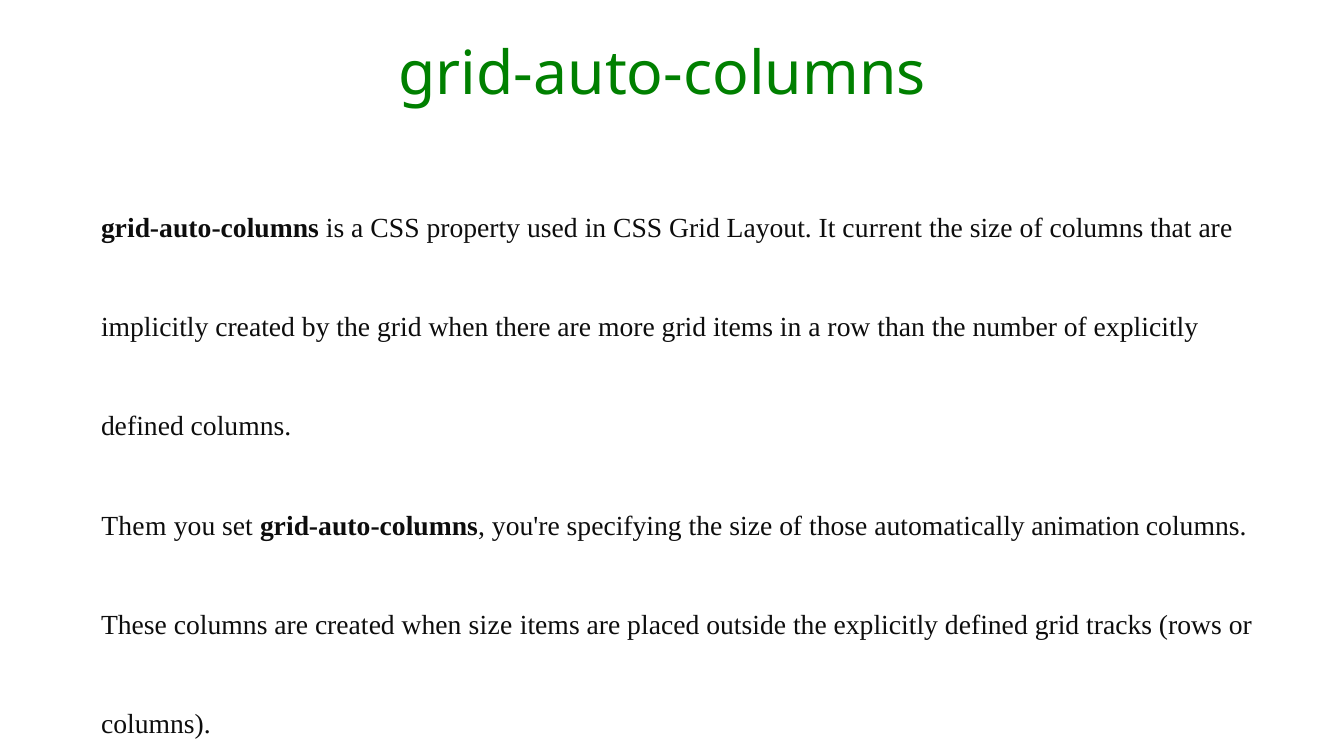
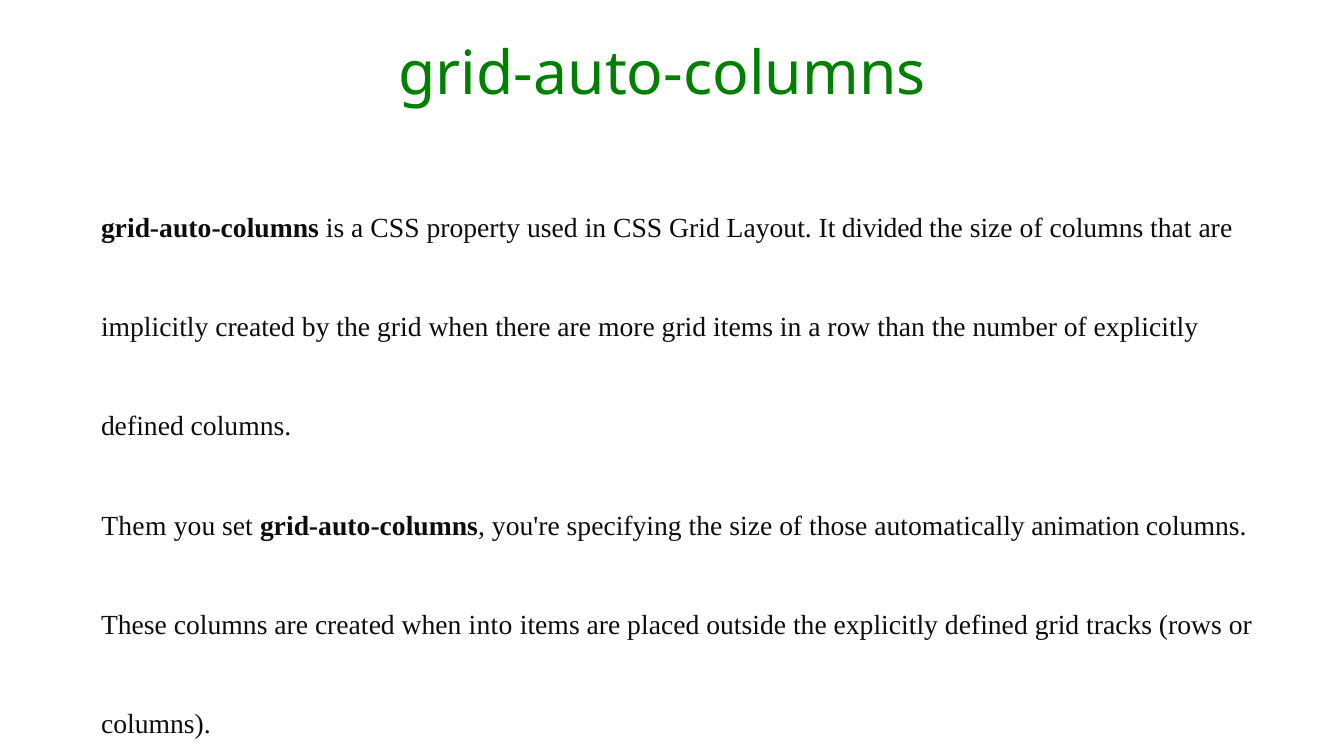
current: current -> divided
when size: size -> into
